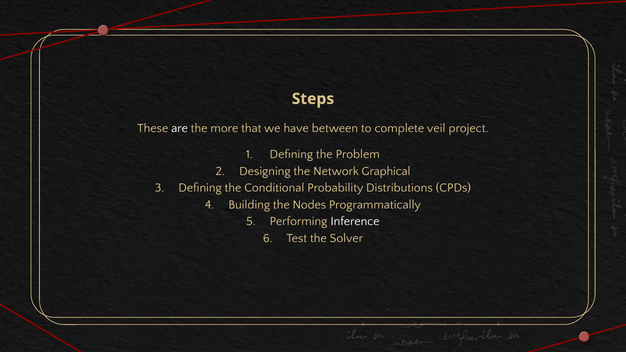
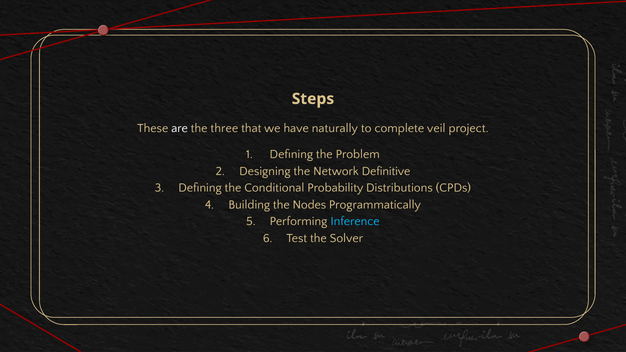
more: more -> three
between: between -> naturally
Graphical: Graphical -> Definitive
Inference colour: white -> light blue
